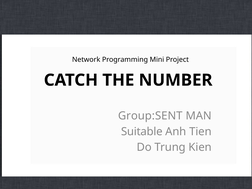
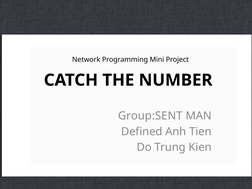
Suitable: Suitable -> Defined
